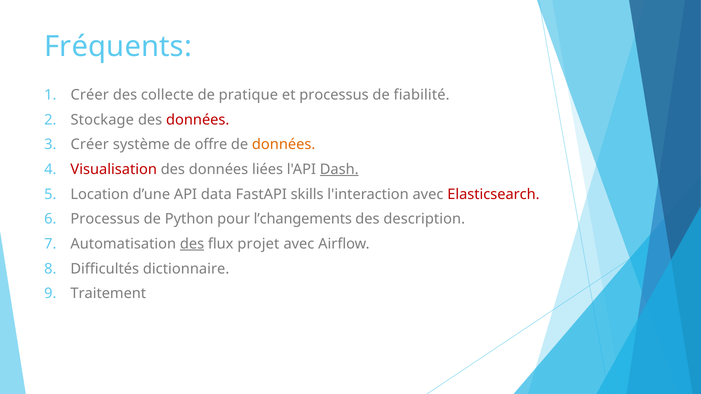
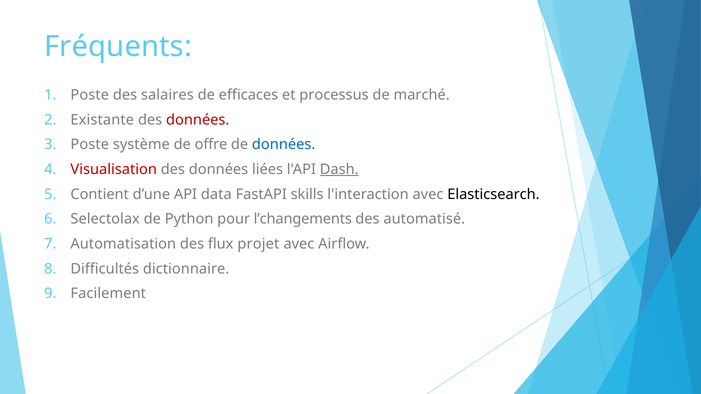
Créer at (90, 95): Créer -> Poste
collecte: collecte -> salaires
pratique: pratique -> efficaces
fiabilité: fiabilité -> marché
Stockage: Stockage -> Existante
Créer at (90, 145): Créer -> Poste
données at (284, 145) colour: orange -> blue
Location: Location -> Contient
Elasticsearch colour: red -> black
Processus at (105, 219): Processus -> Selectolax
description: description -> automatisé
des at (192, 244) underline: present -> none
Traitement: Traitement -> Facilement
